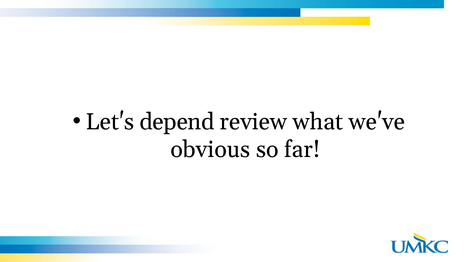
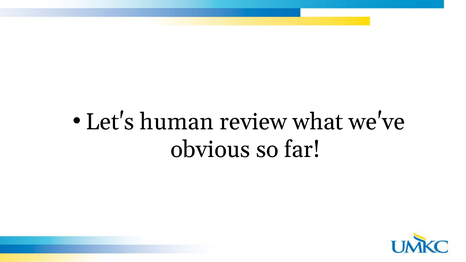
depend: depend -> human
